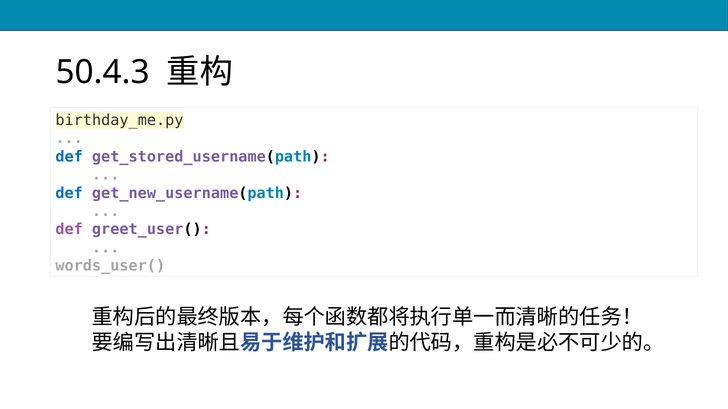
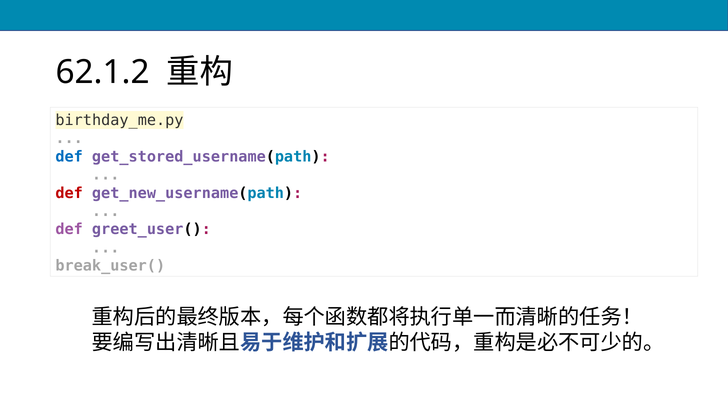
50.4.3: 50.4.3 -> 62.1.2
def at (69, 193) colour: blue -> red
words_user(: words_user( -> break_user(
